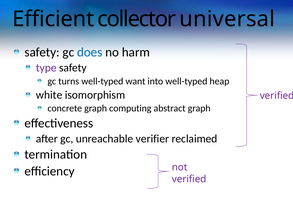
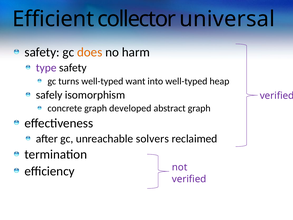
does colour: blue -> orange
white: white -> safely
computing: computing -> developed
verifier: verifier -> solvers
